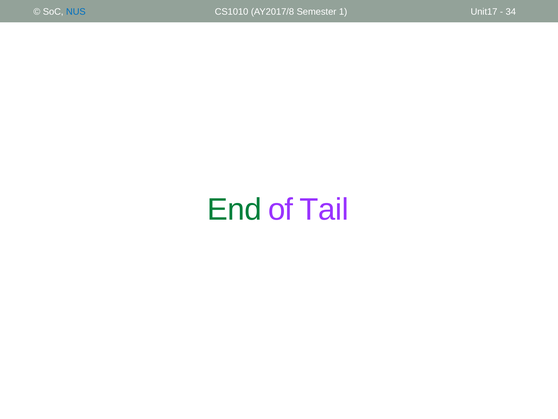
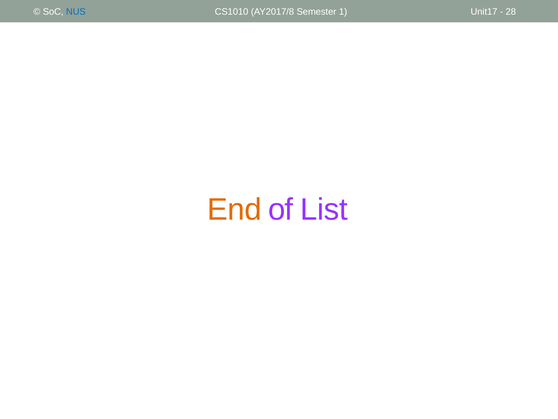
34: 34 -> 28
End colour: green -> orange
Tail: Tail -> List
